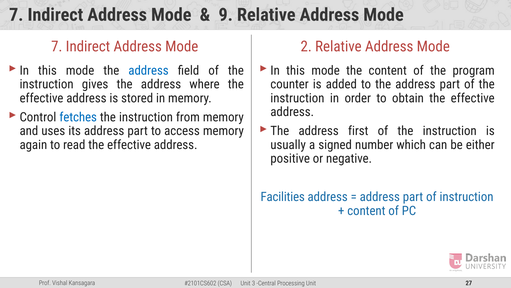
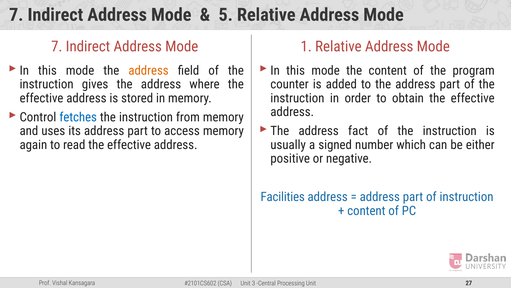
9: 9 -> 5
2: 2 -> 1
address at (149, 70) colour: blue -> orange
first: first -> fact
